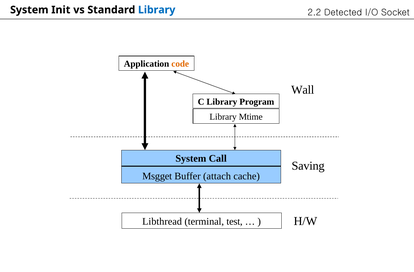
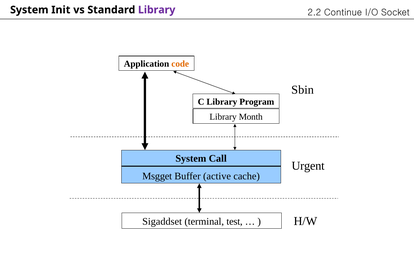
Library at (157, 10) colour: blue -> purple
Detected: Detected -> Continue
Wall: Wall -> Sbin
Mtime: Mtime -> Month
Saving: Saving -> Urgent
attach: attach -> active
Libthread: Libthread -> Sigaddset
